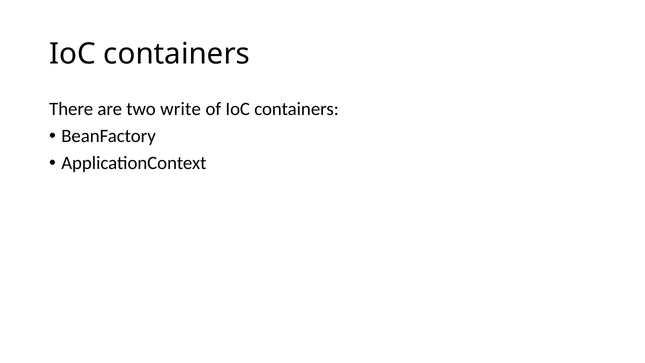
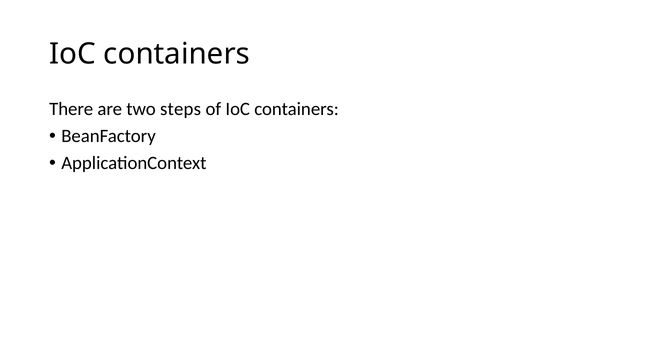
write: write -> steps
